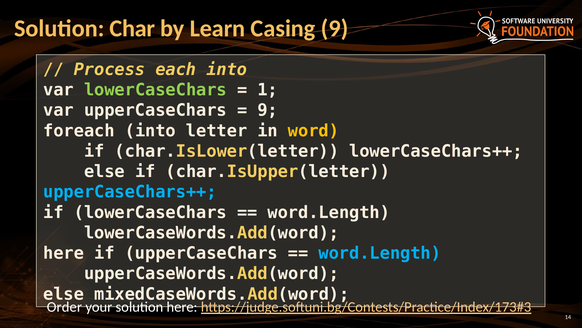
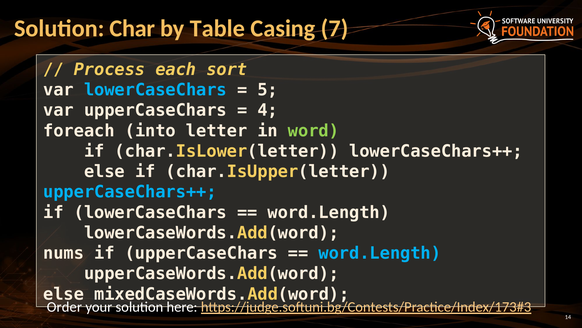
Learn: Learn -> Table
Casing 9: 9 -> 7
each into: into -> sort
lowerCaseChars at (155, 90) colour: light green -> light blue
1: 1 -> 5
9 at (268, 110): 9 -> 4
word colour: yellow -> light green
here at (64, 253): here -> nums
